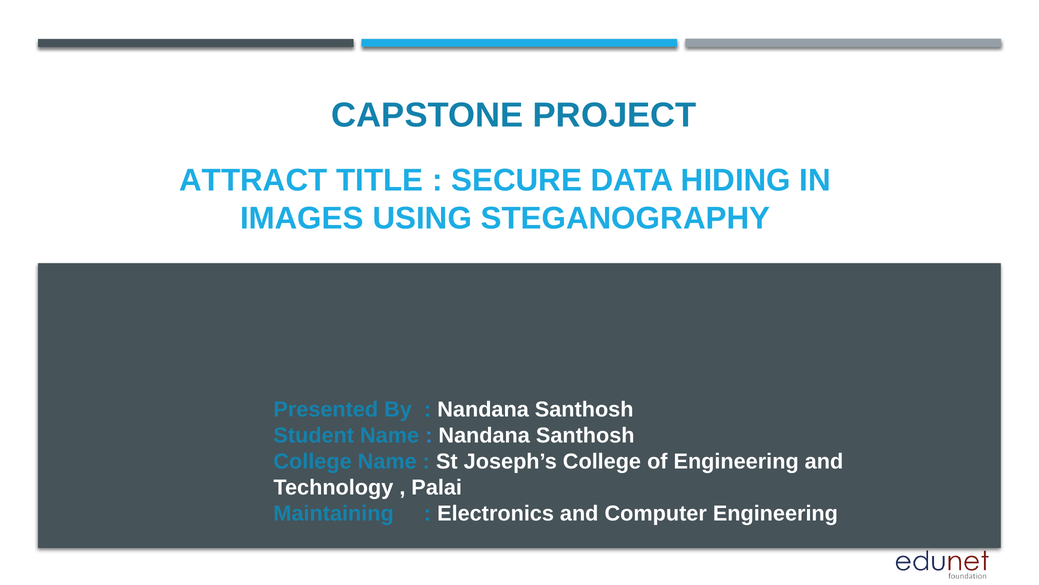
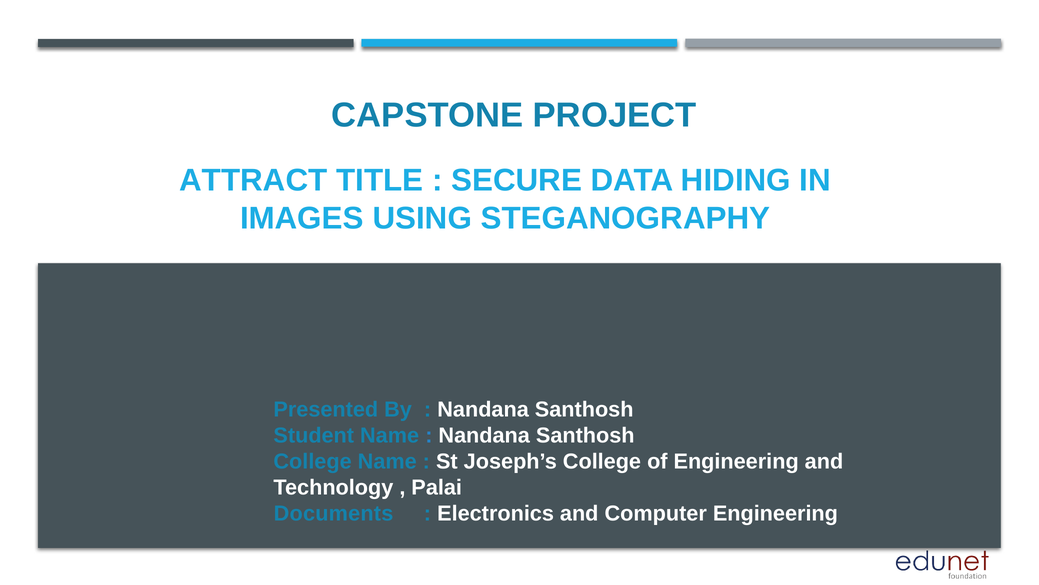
Maintaining: Maintaining -> Documents
